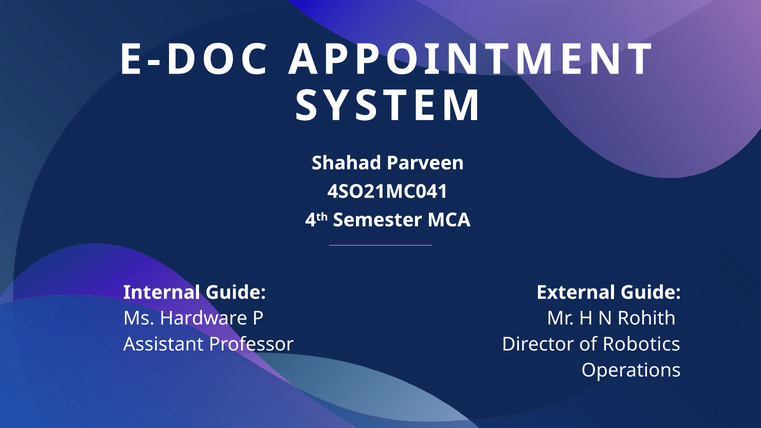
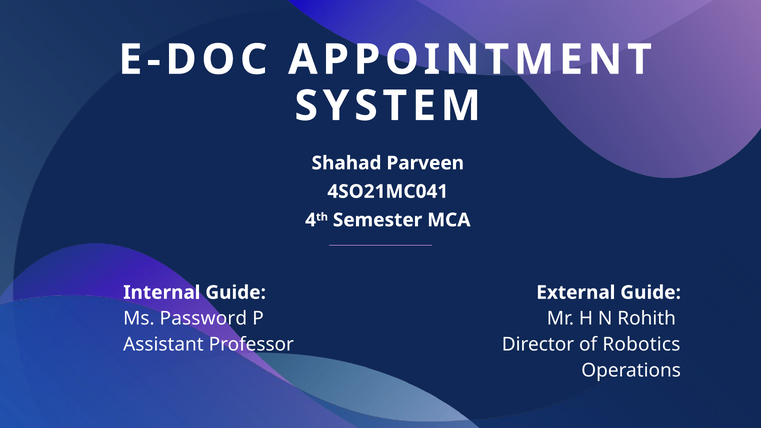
Hardware: Hardware -> Password
